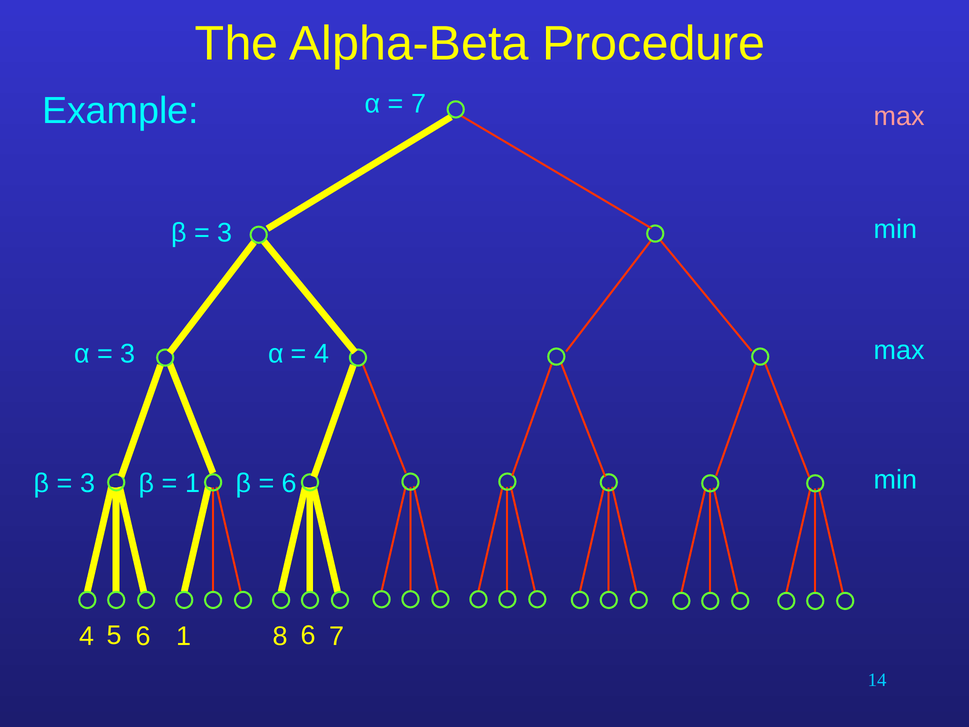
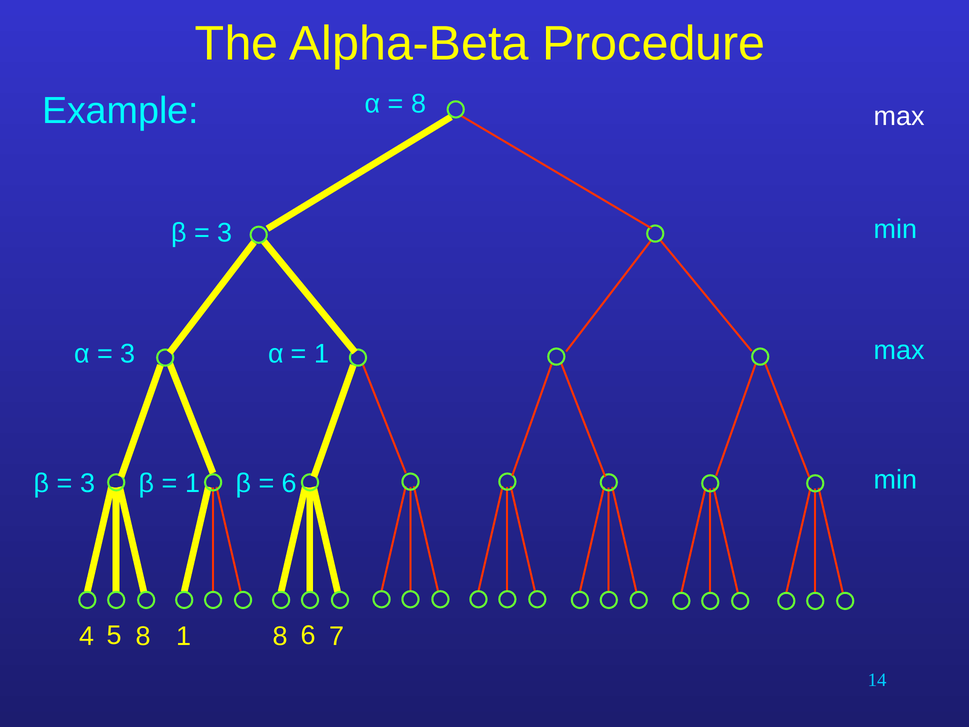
7 at (419, 104): 7 -> 8
max at (899, 116) colour: pink -> white
4 at (322, 354): 4 -> 1
5 6: 6 -> 8
